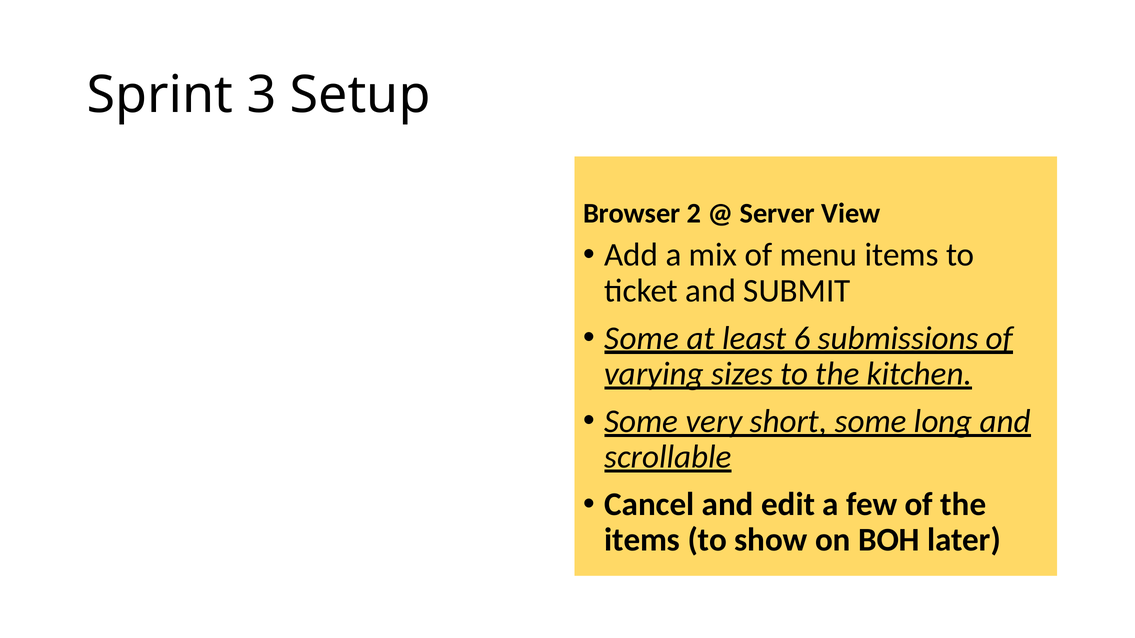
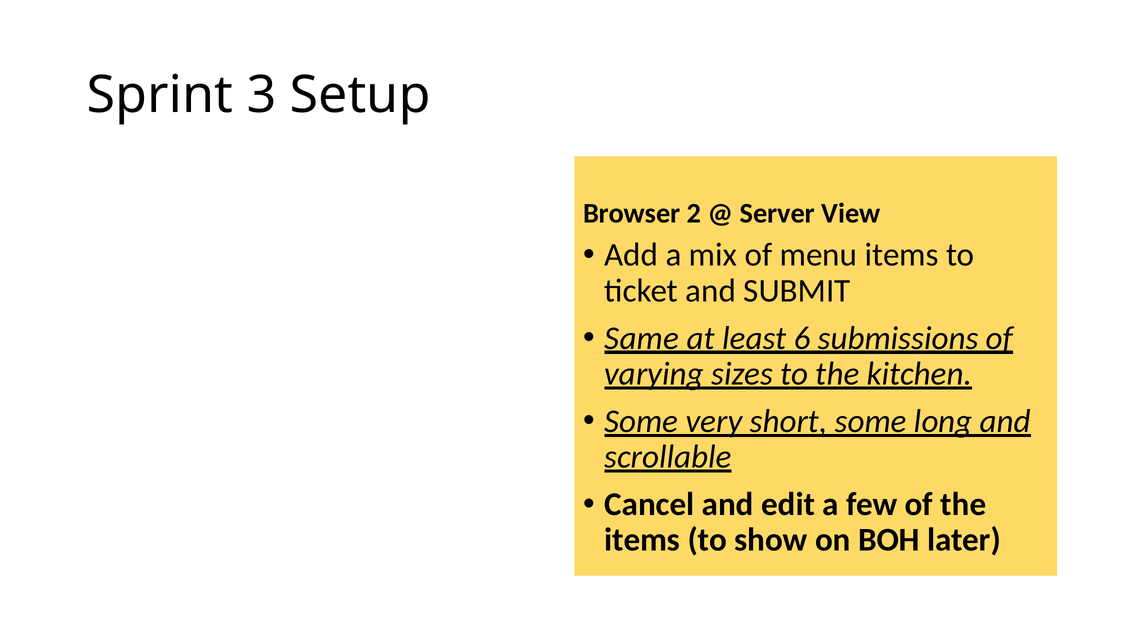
Some at (642, 338): Some -> Same
